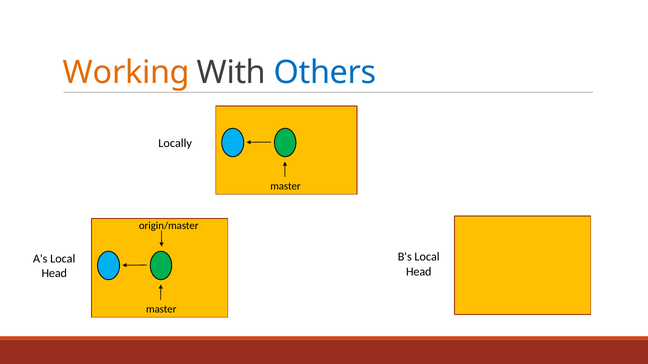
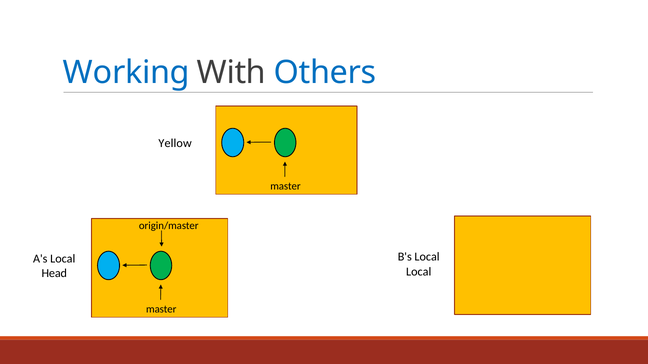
Working colour: orange -> blue
Locally: Locally -> Yellow
Head at (419, 272): Head -> Local
